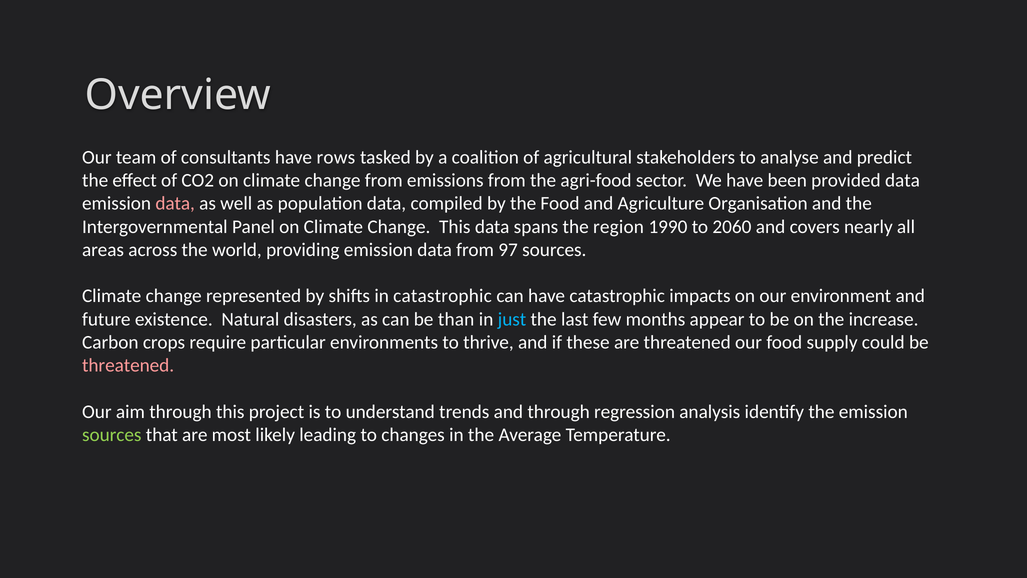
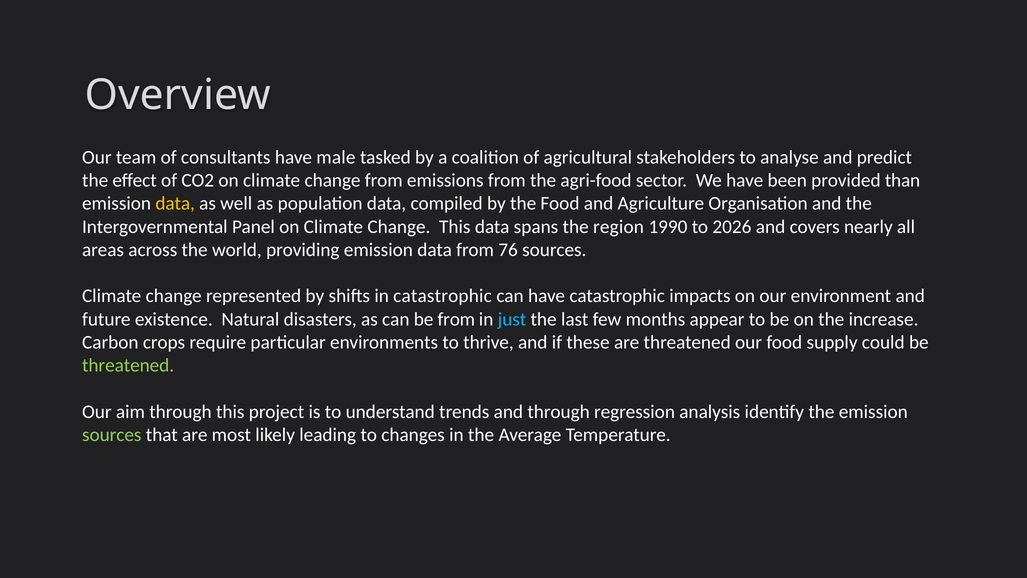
rows: rows -> male
provided data: data -> than
data at (175, 204) colour: pink -> yellow
2060: 2060 -> 2026
97: 97 -> 76
be than: than -> from
threatened at (128, 365) colour: pink -> light green
